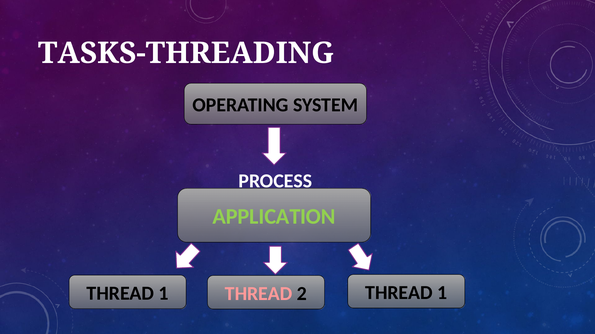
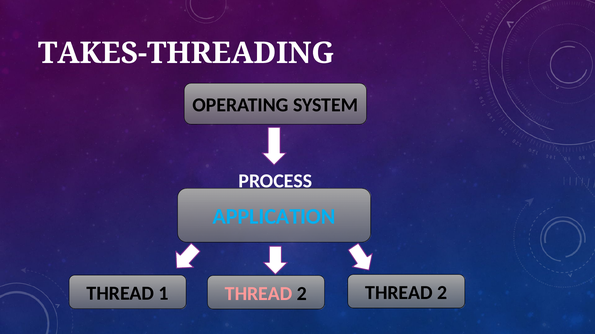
TASKS-THREADING: TASKS-THREADING -> TAKES-THREADING
APPLICATION colour: light green -> light blue
2 THREAD 1: 1 -> 2
